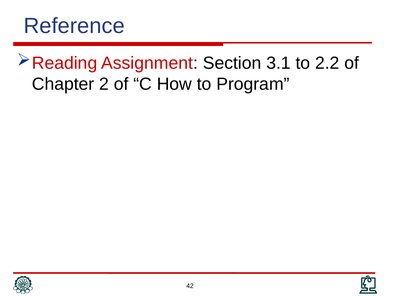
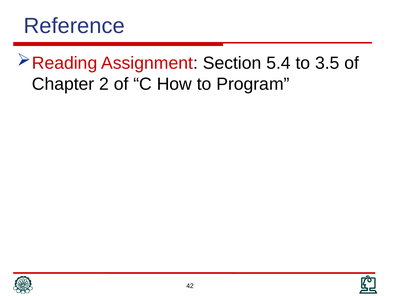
3.1: 3.1 -> 5.4
2.2: 2.2 -> 3.5
